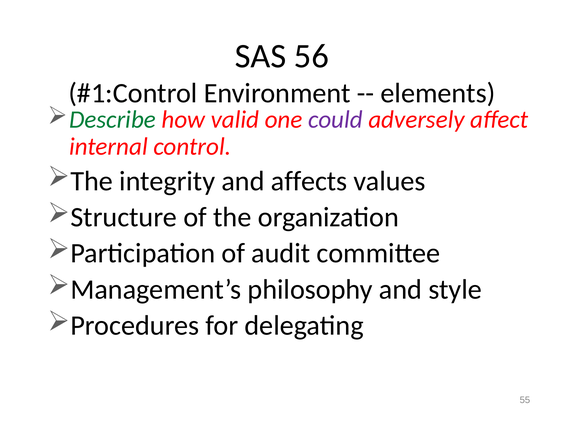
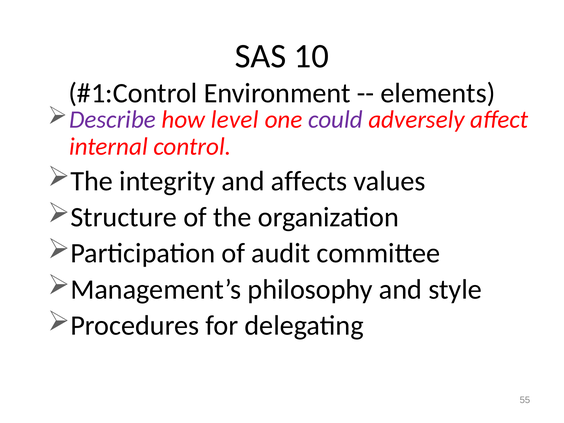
56: 56 -> 10
Describe colour: green -> purple
valid: valid -> level
